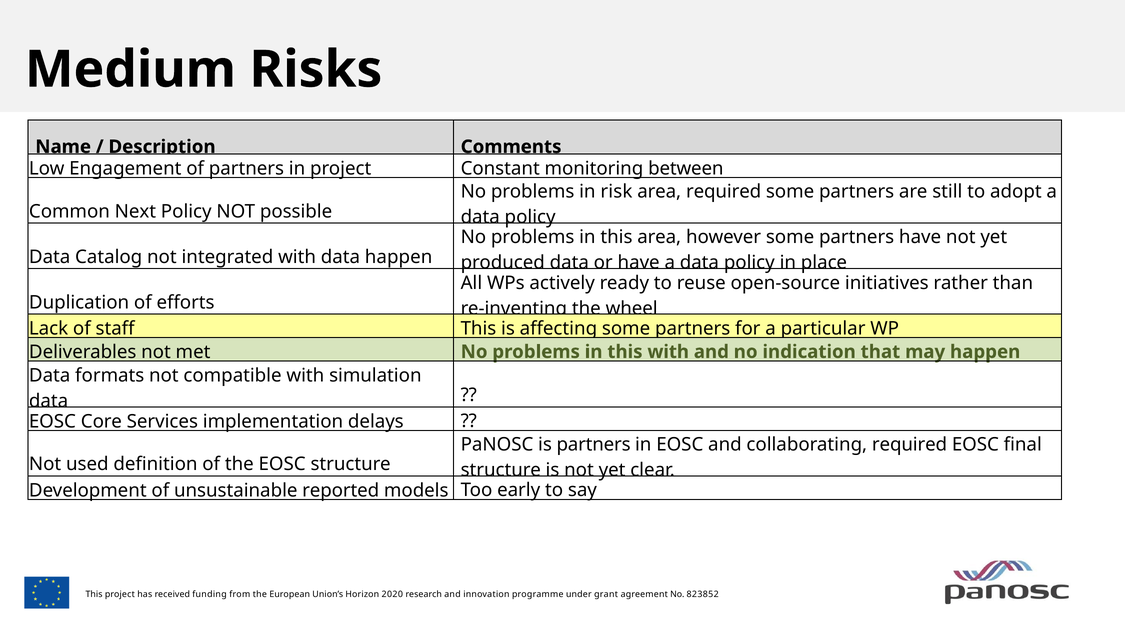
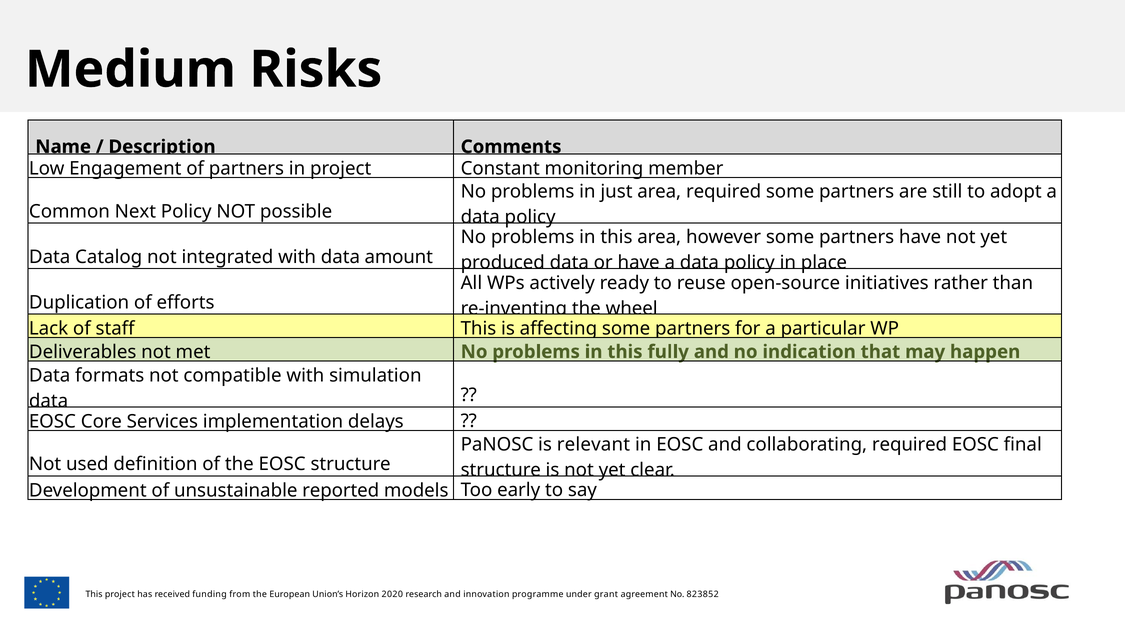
between: between -> member
risk: risk -> just
data happen: happen -> amount
this with: with -> fully
is partners: partners -> relevant
